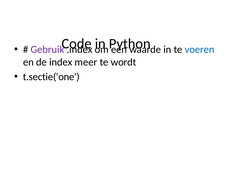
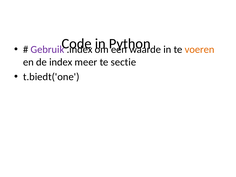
voeren colour: blue -> orange
wordt: wordt -> sectie
t.sectie('one: t.sectie('one -> t.biedt('one
